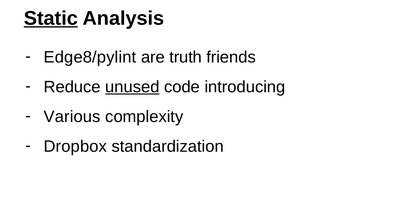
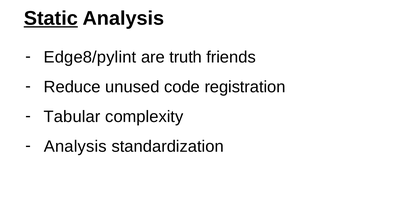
unused underline: present -> none
introducing: introducing -> registration
Various: Various -> Tabular
Dropbox at (75, 147): Dropbox -> Analysis
